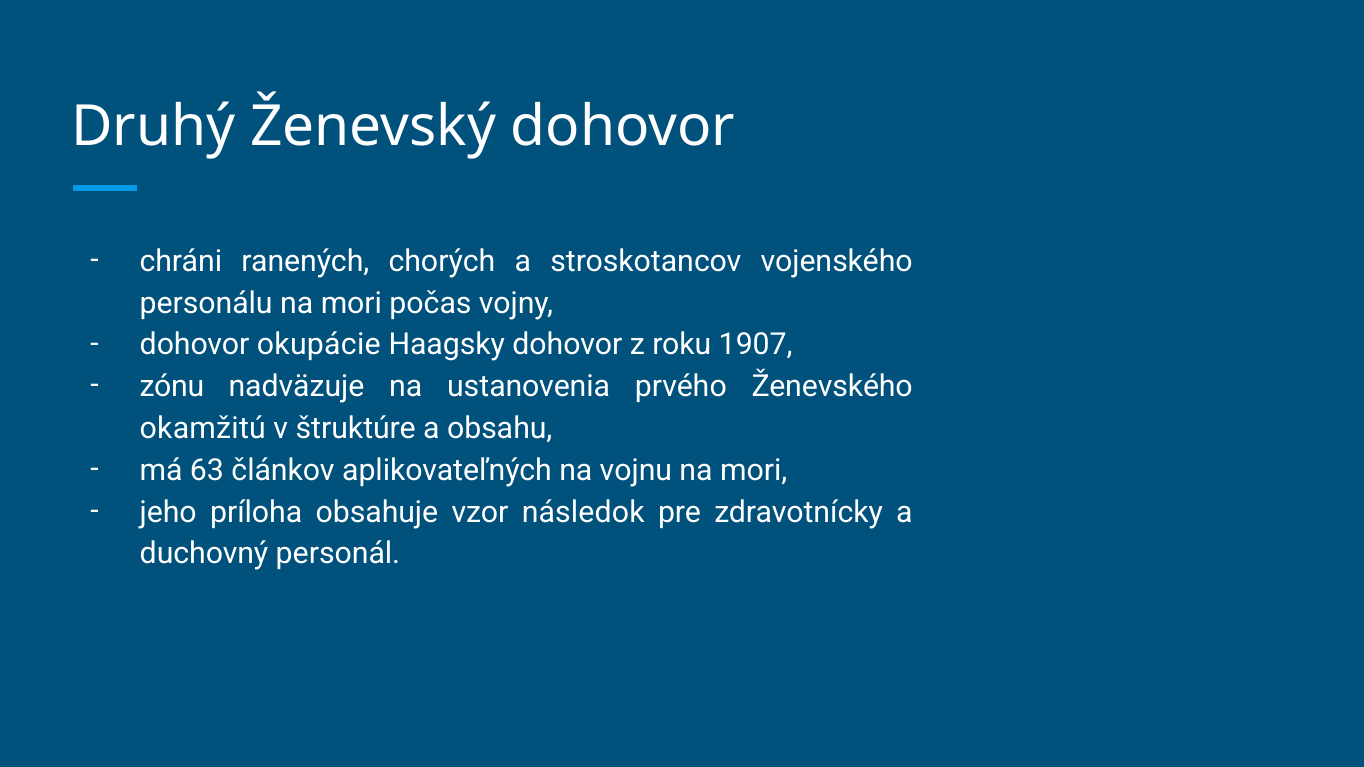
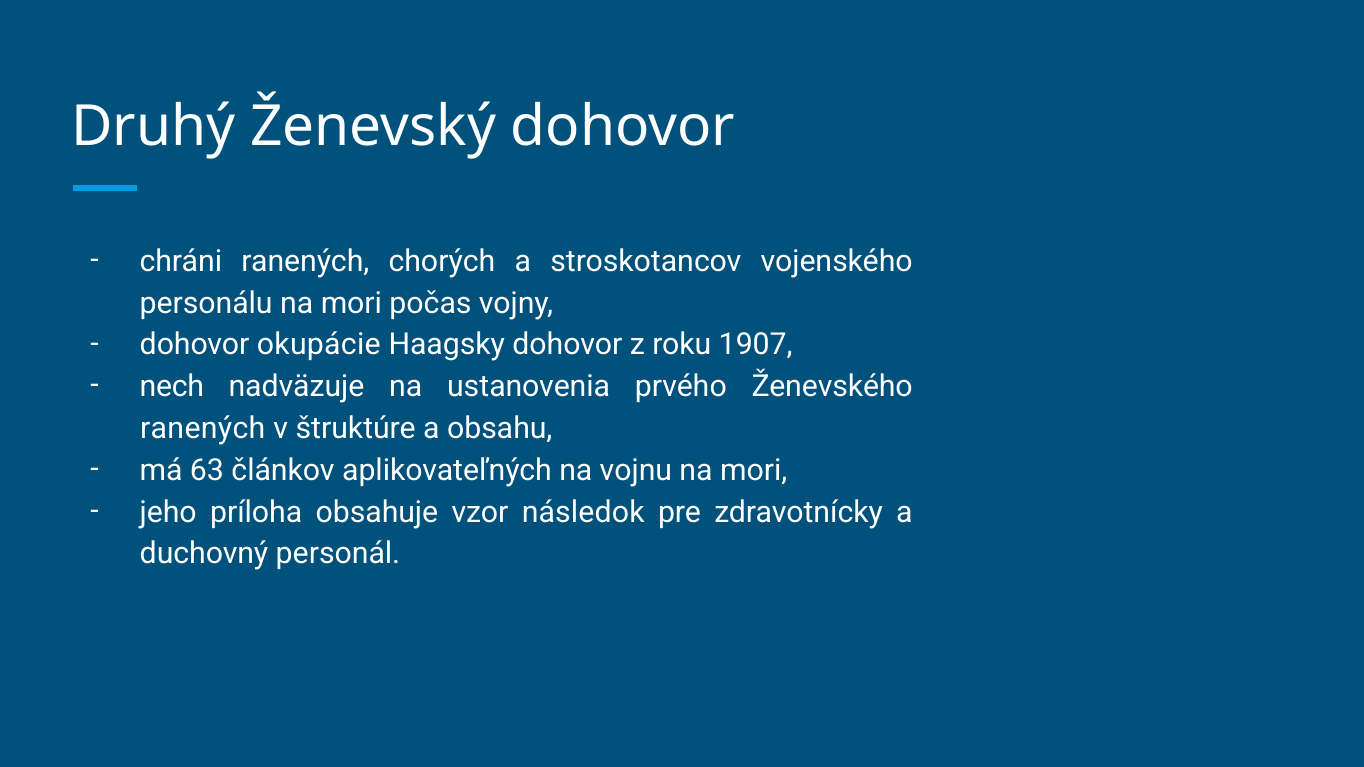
zónu: zónu -> nech
okamžitú at (203, 429): okamžitú -> ranených
